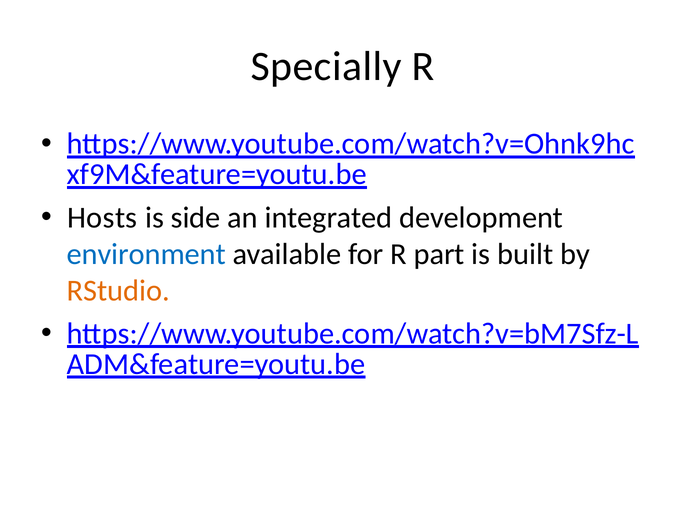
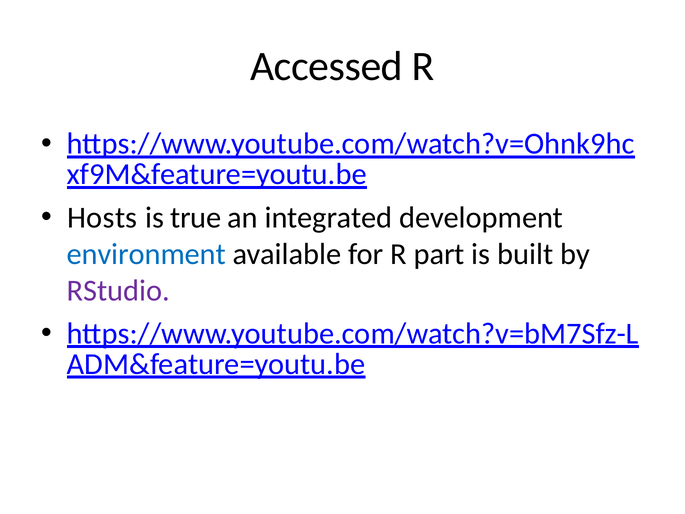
Specially: Specially -> Accessed
side: side -> true
RStudio colour: orange -> purple
